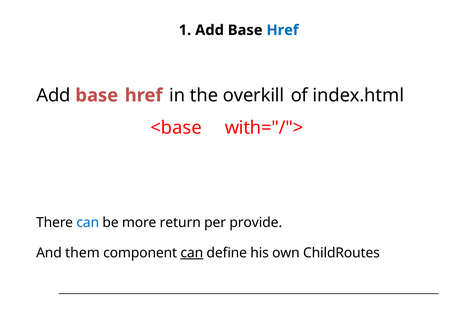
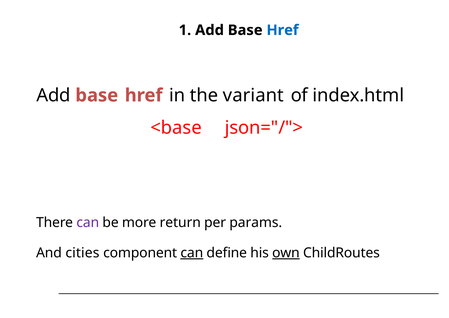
overkill: overkill -> variant
with="/">: with="/"> -> json="/">
can at (88, 222) colour: blue -> purple
provide: provide -> params
them: them -> cities
own underline: none -> present
